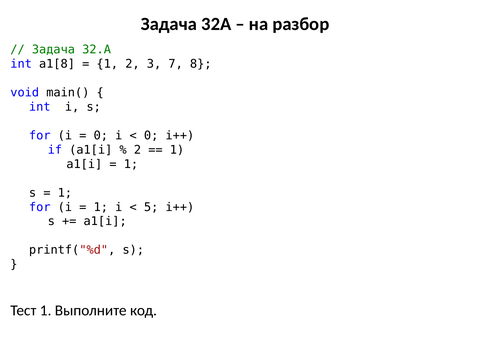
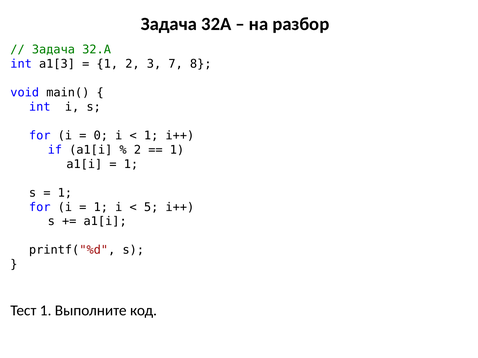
a1[8: a1[8 -> a1[3
0 at (151, 136): 0 -> 1
